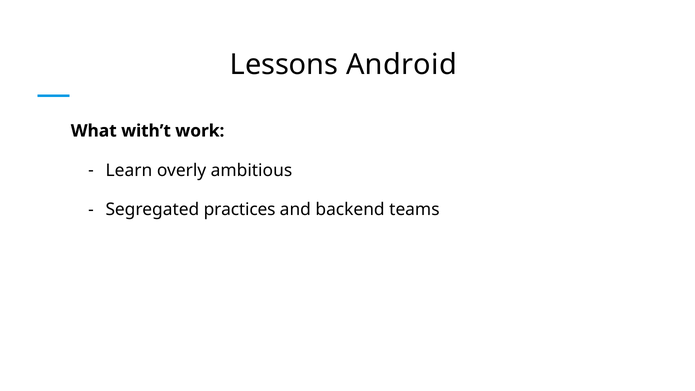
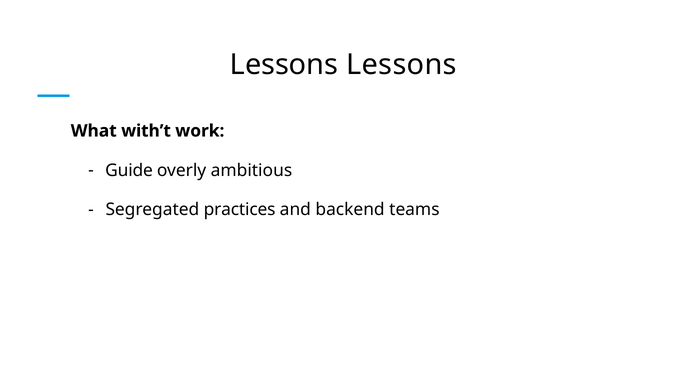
Lessons Android: Android -> Lessons
Learn: Learn -> Guide
